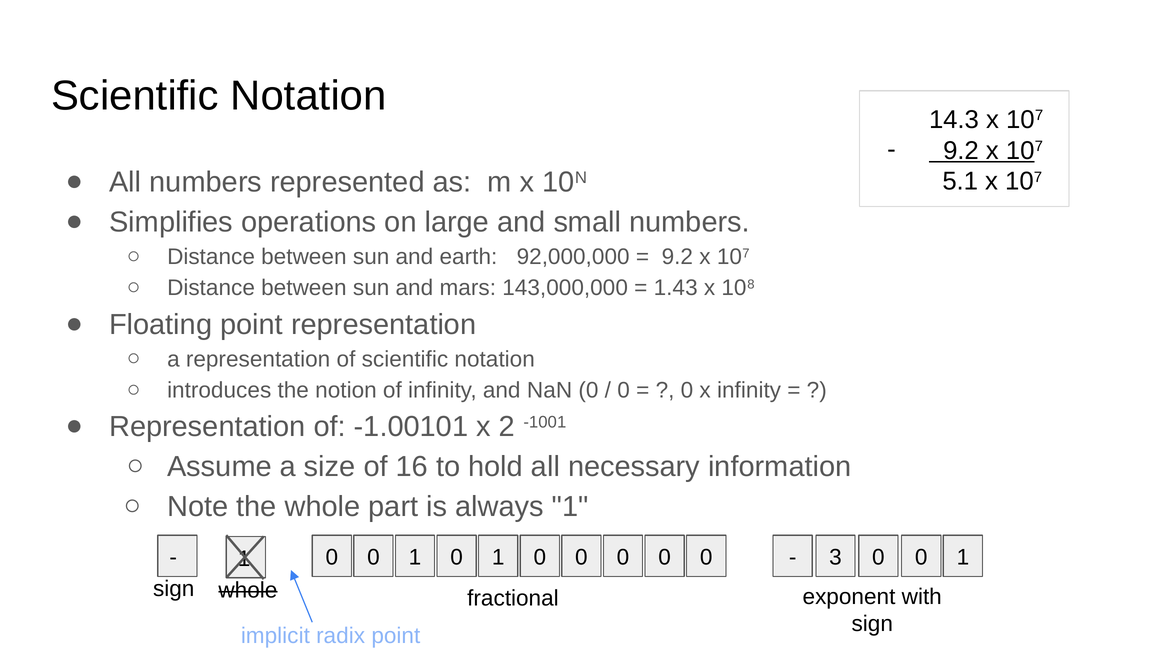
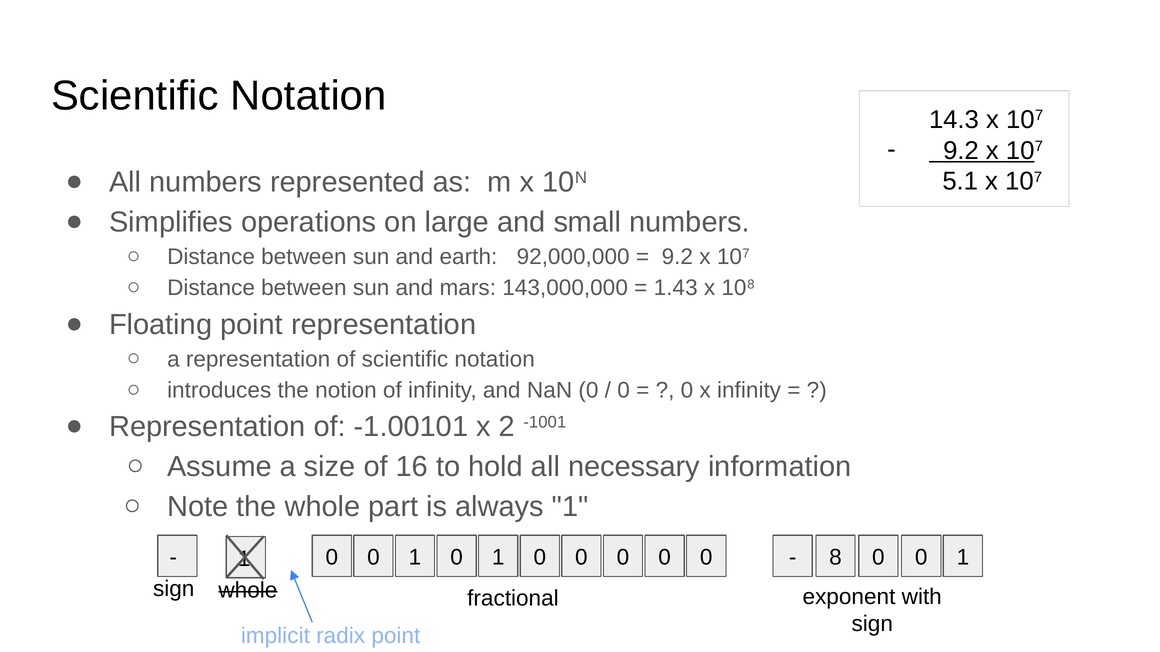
3: 3 -> 8
